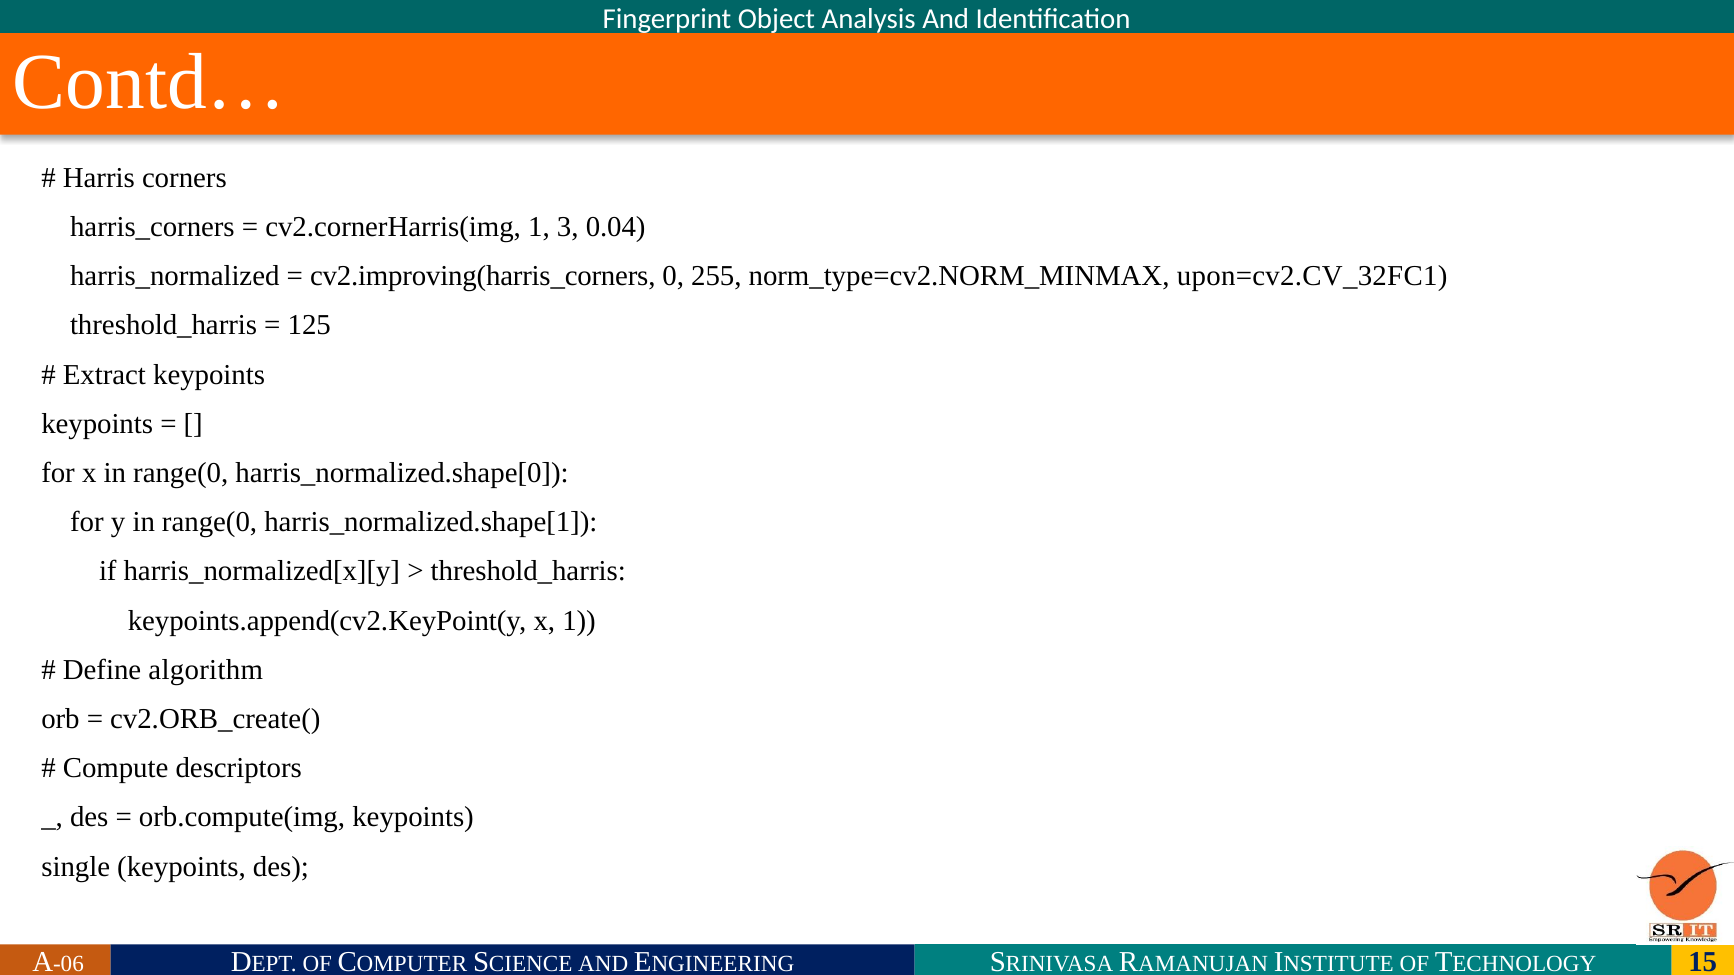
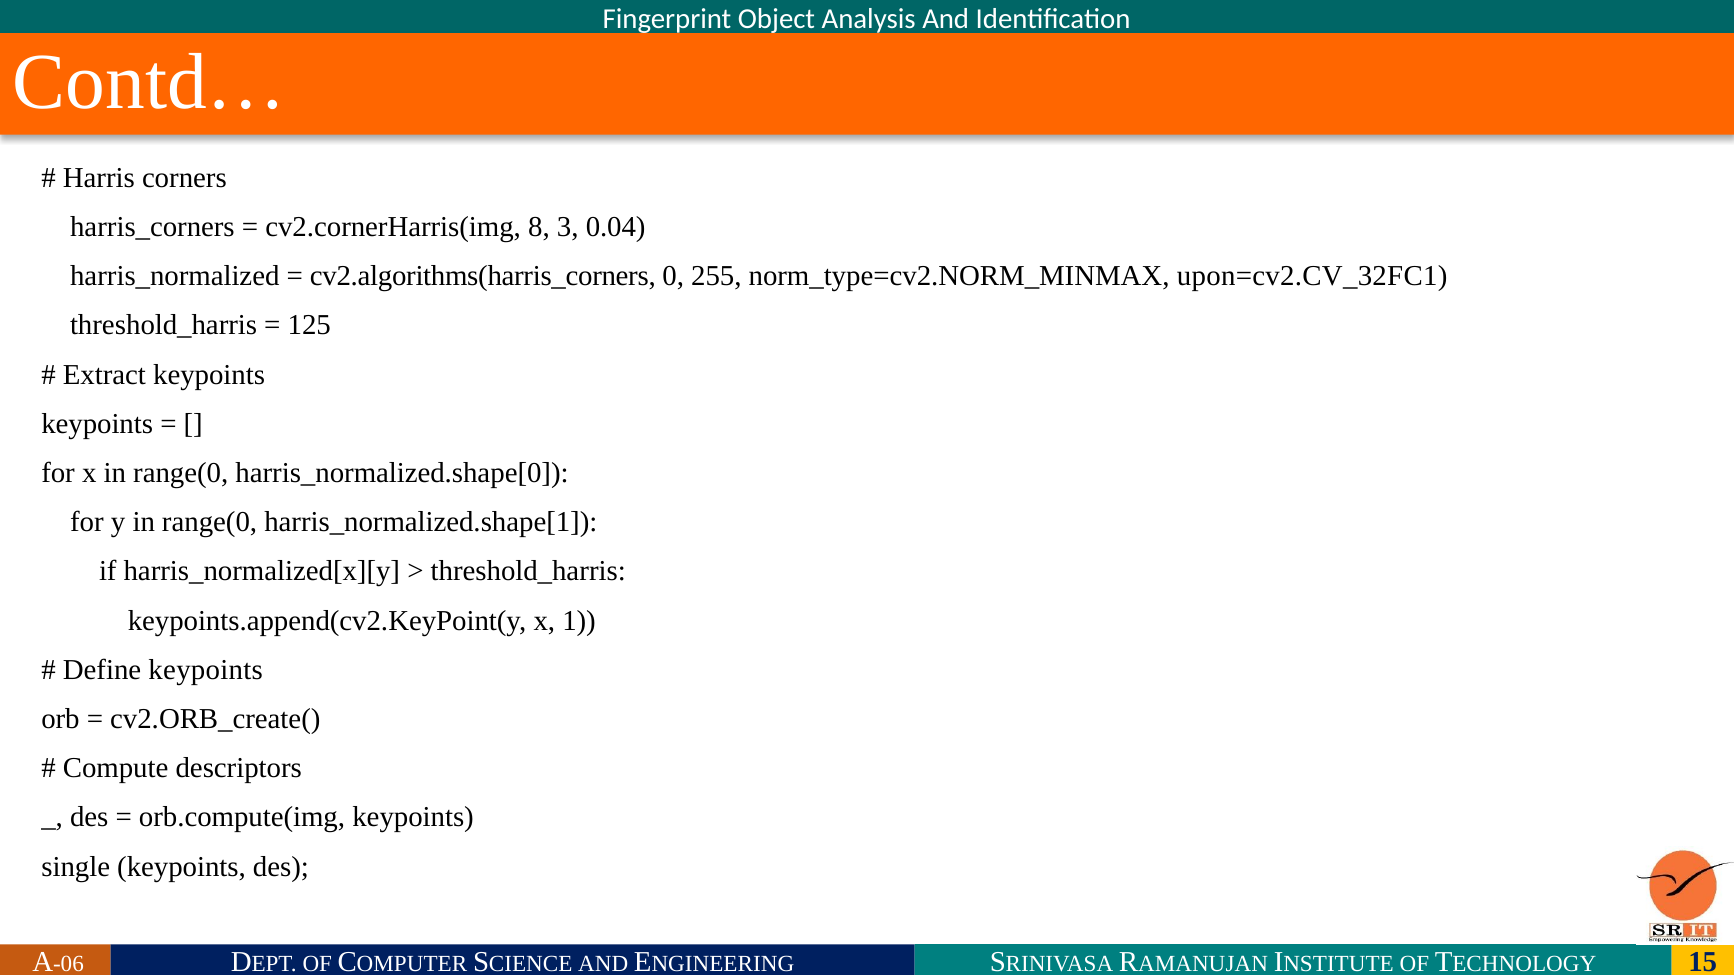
cv2.cornerHarris(img 1: 1 -> 8
cv2.improving(harris_corners: cv2.improving(harris_corners -> cv2.algorithms(harris_corners
Define algorithm: algorithm -> keypoints
